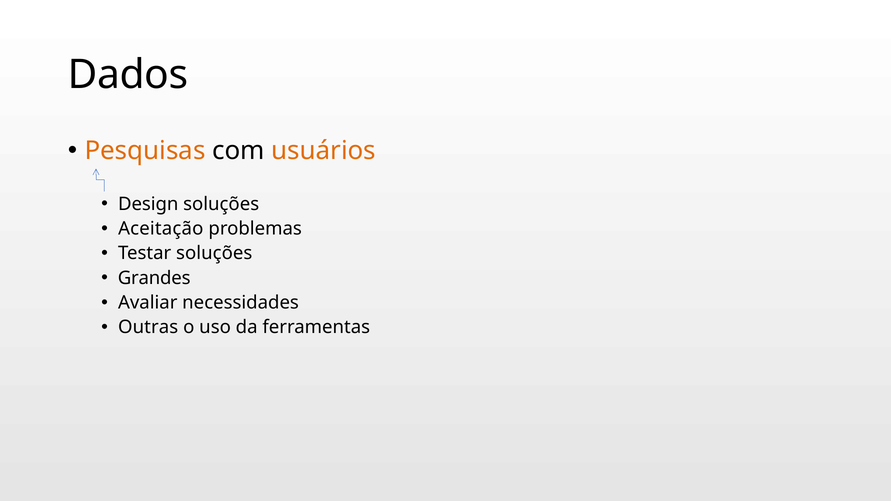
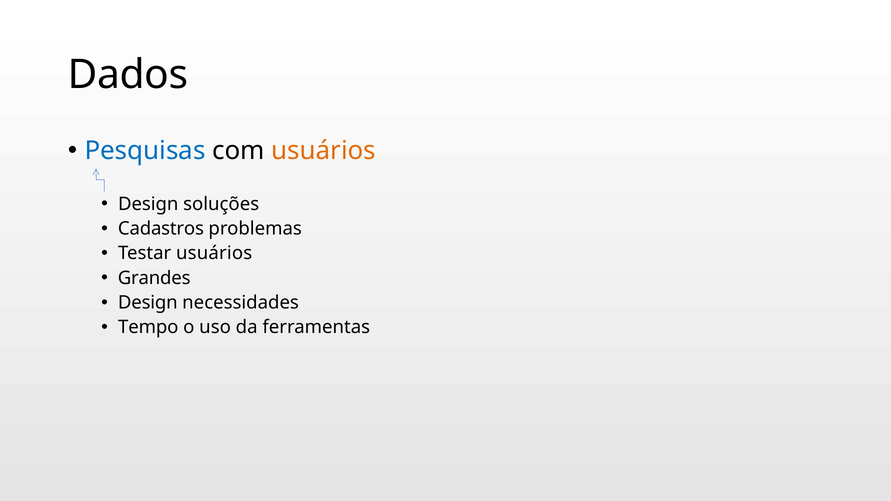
Pesquisas colour: orange -> blue
Aceitação: Aceitação -> Cadastros
Testar soluções: soluções -> usuários
Avaliar at (148, 303): Avaliar -> Design
Outras: Outras -> Tempo
